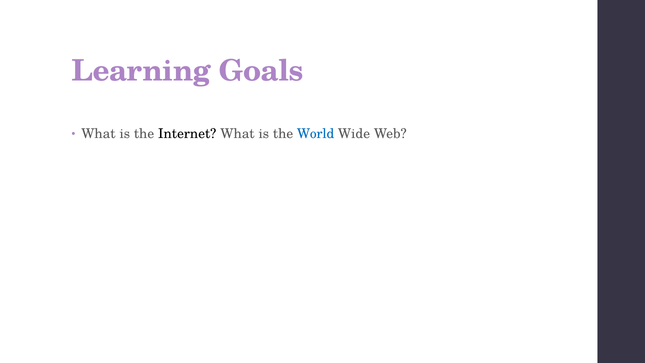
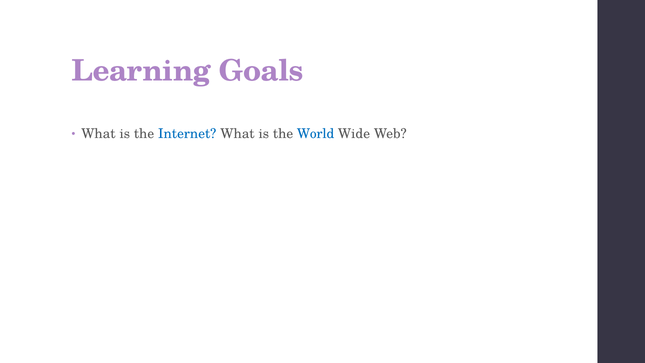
Internet colour: black -> blue
